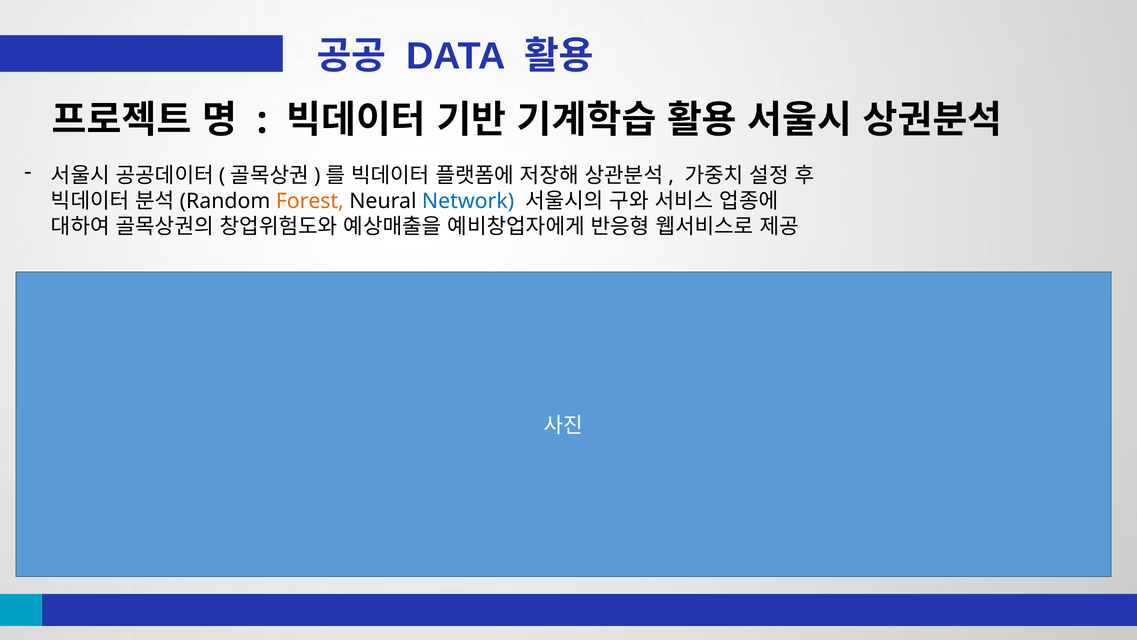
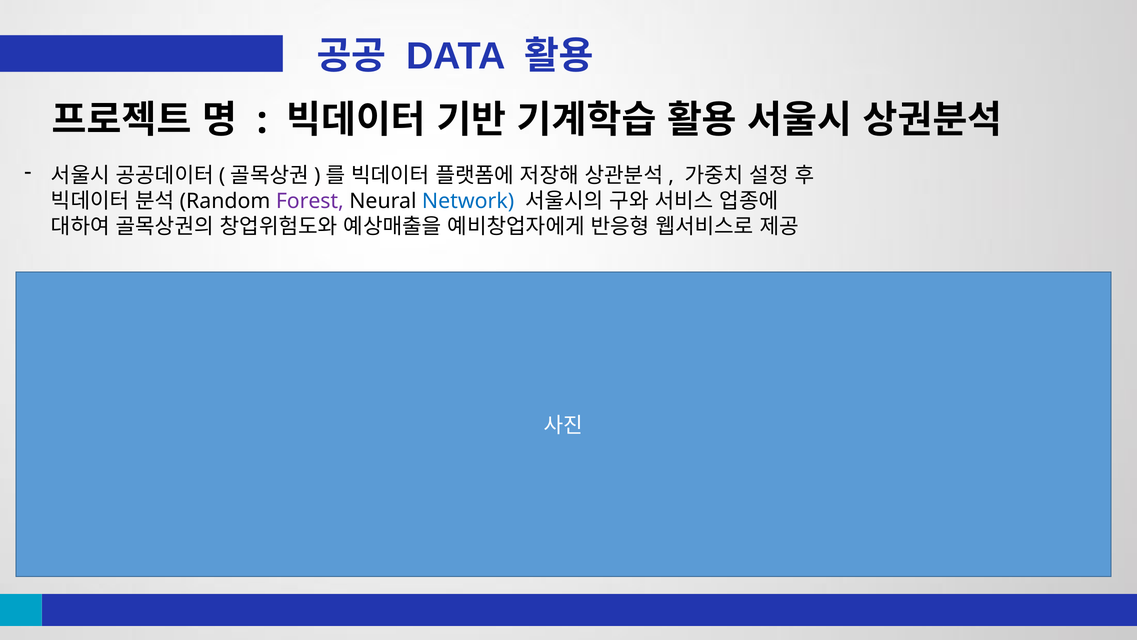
Forest colour: orange -> purple
